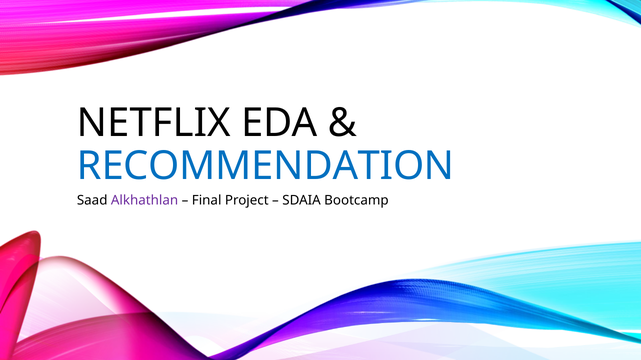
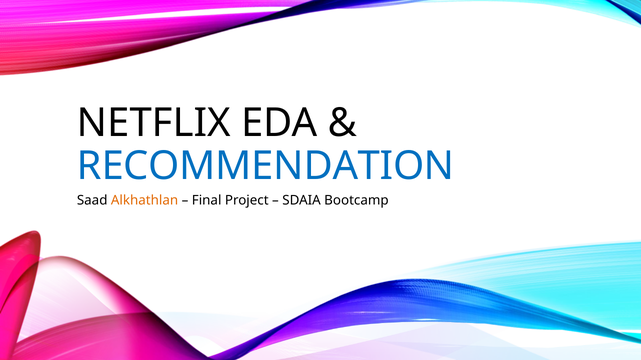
Alkhathlan colour: purple -> orange
